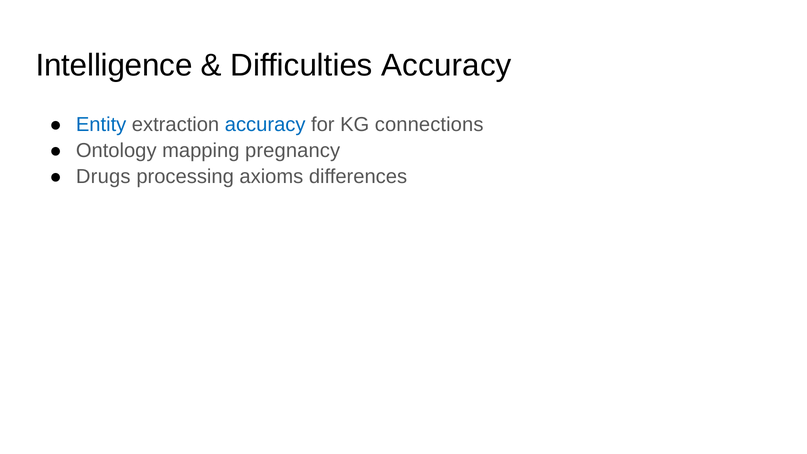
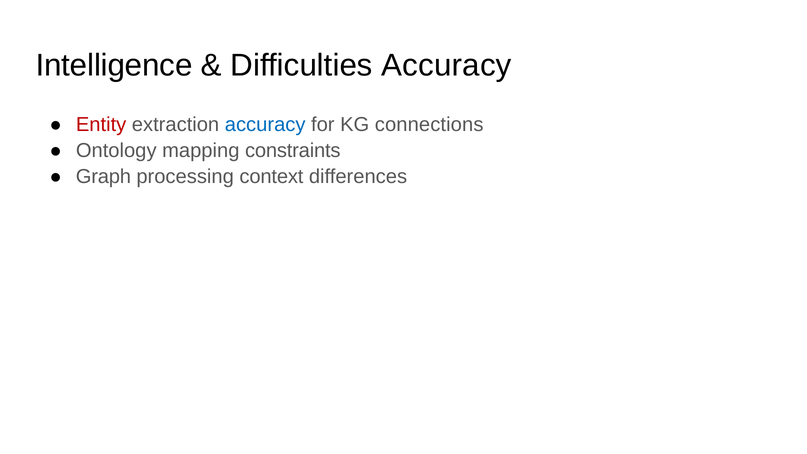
Entity colour: blue -> red
pregnancy: pregnancy -> constraints
Drugs: Drugs -> Graph
axioms: axioms -> context
